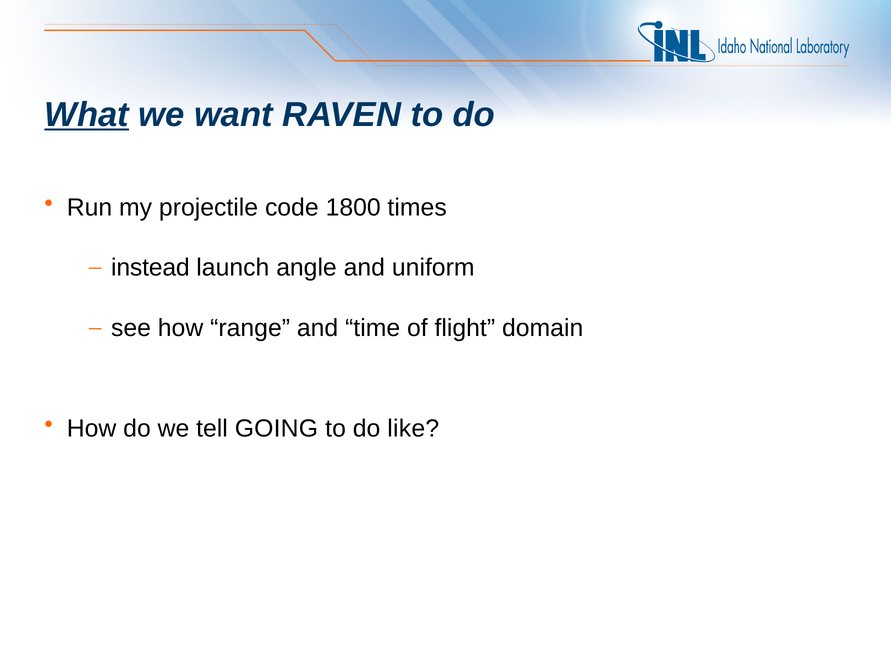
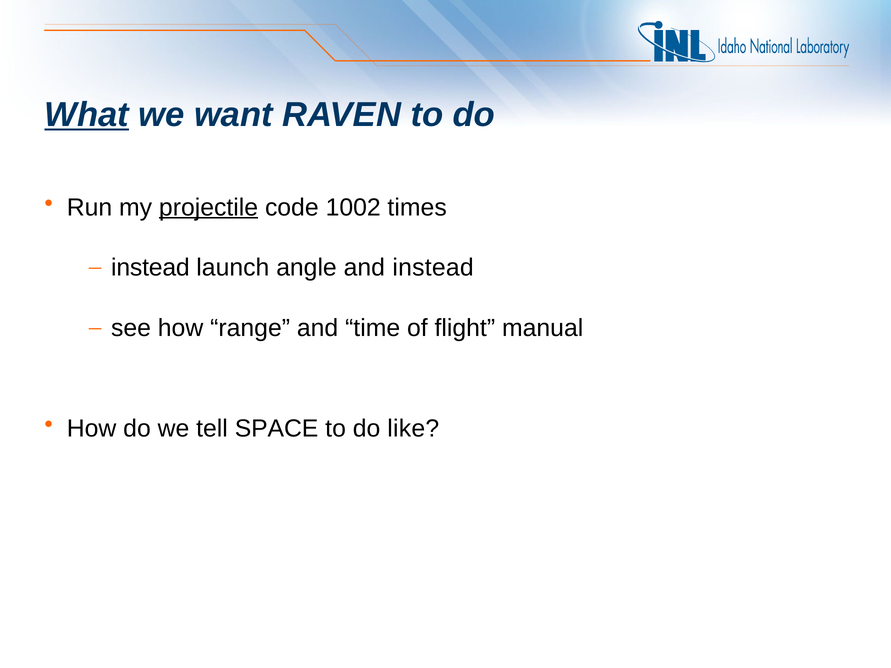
projectile underline: none -> present
1800: 1800 -> 1002
and uniform: uniform -> instead
domain: domain -> manual
GOING: GOING -> SPACE
